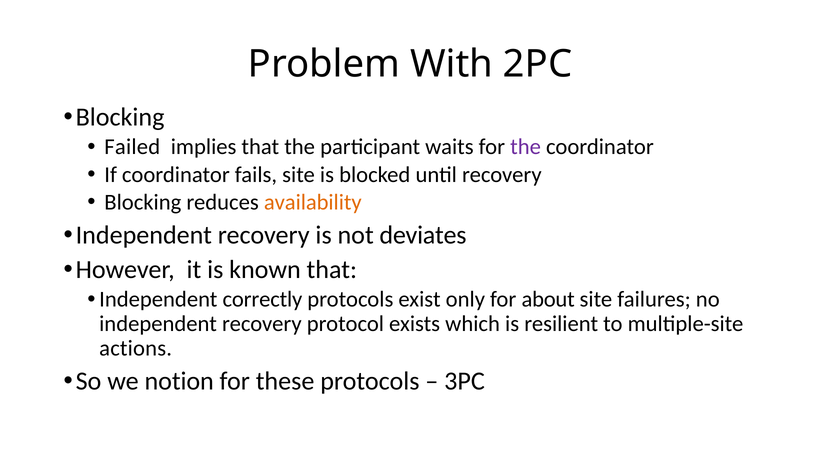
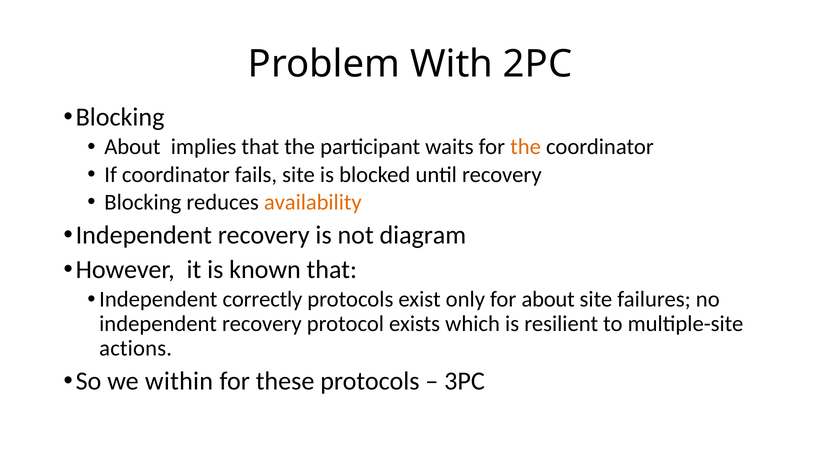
Failed at (132, 147): Failed -> About
the at (526, 147) colour: purple -> orange
deviates: deviates -> diagram
notion: notion -> within
